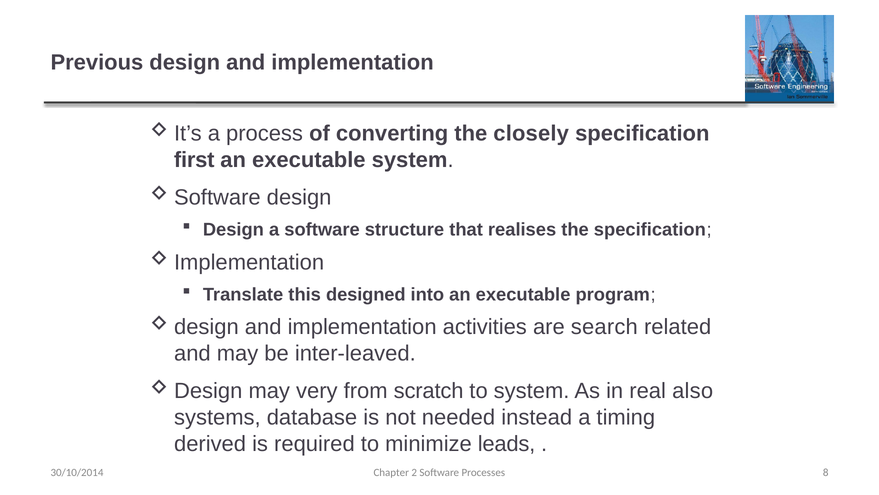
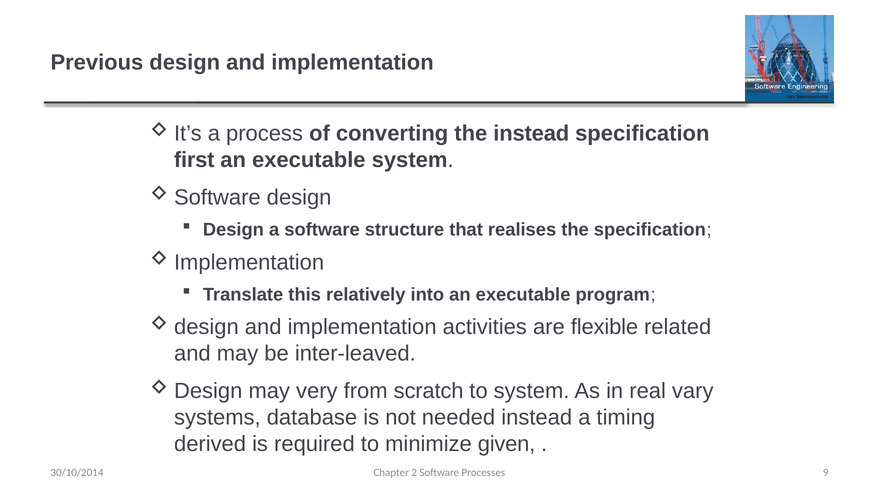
the closely: closely -> instead
designed: designed -> relatively
search: search -> flexible
also: also -> vary
leads: leads -> given
8: 8 -> 9
